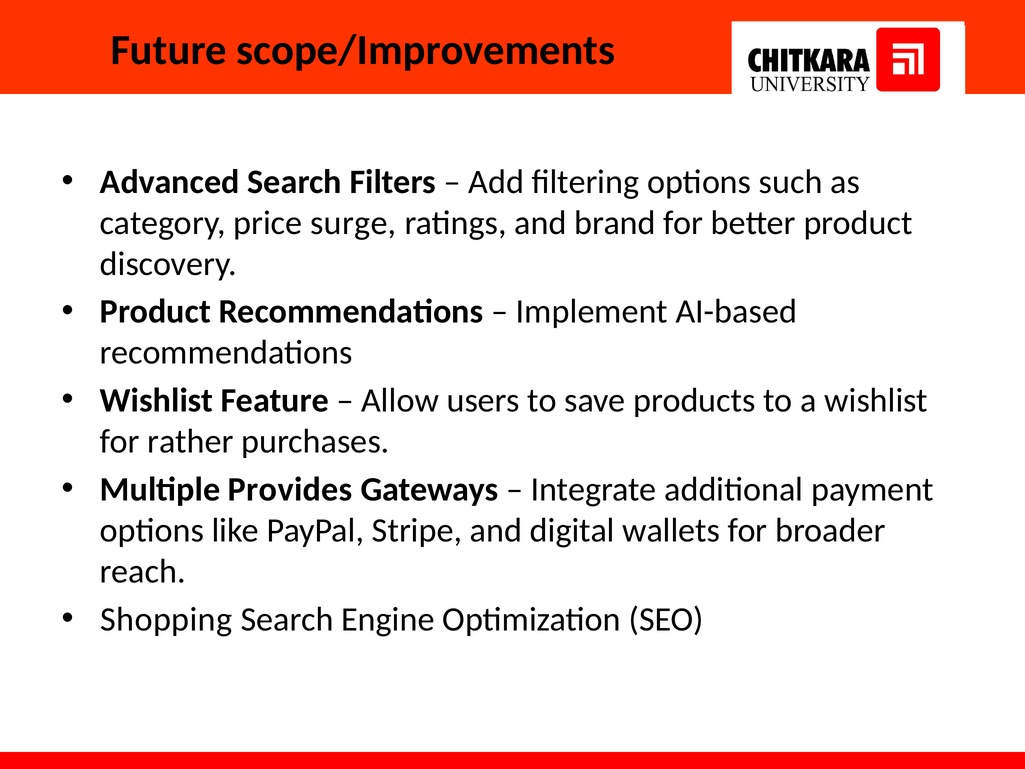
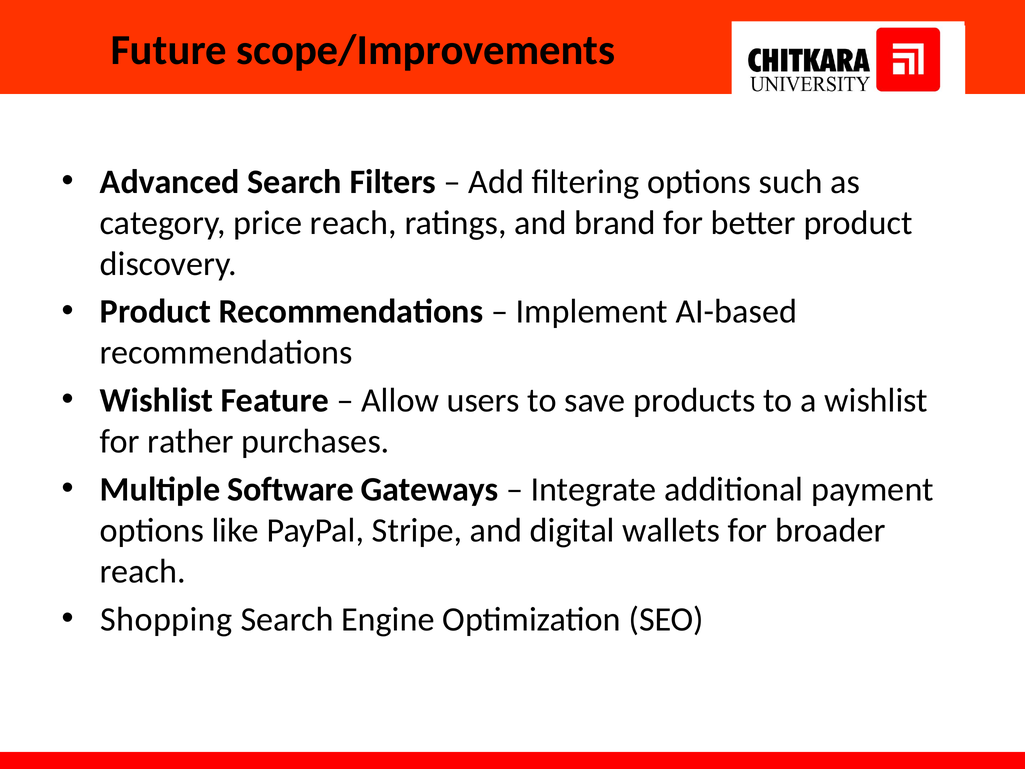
price surge: surge -> reach
Provides: Provides -> Software
